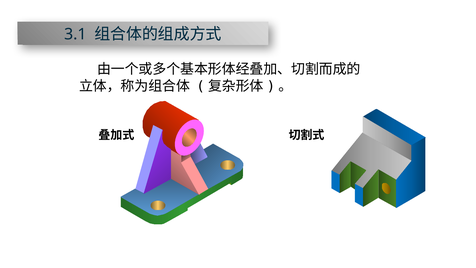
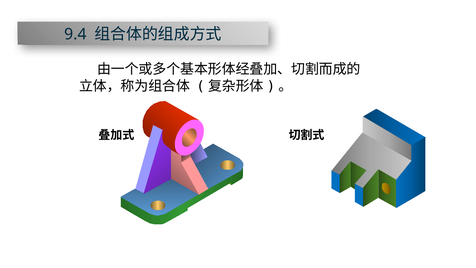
3.1: 3.1 -> 9.4
